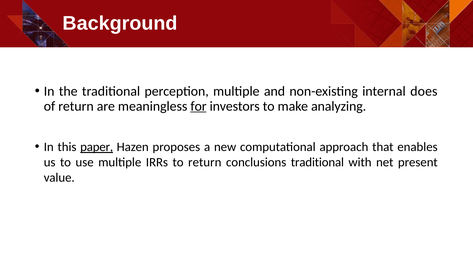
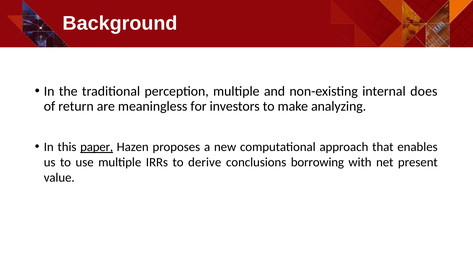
for underline: present -> none
to return: return -> derive
conclusions traditional: traditional -> borrowing
